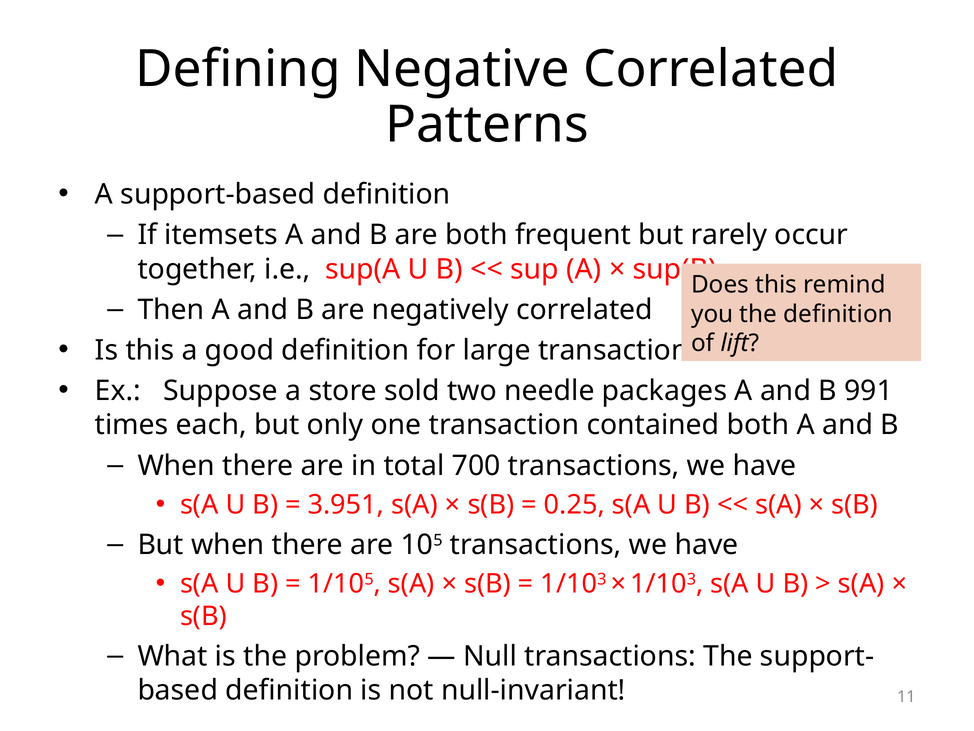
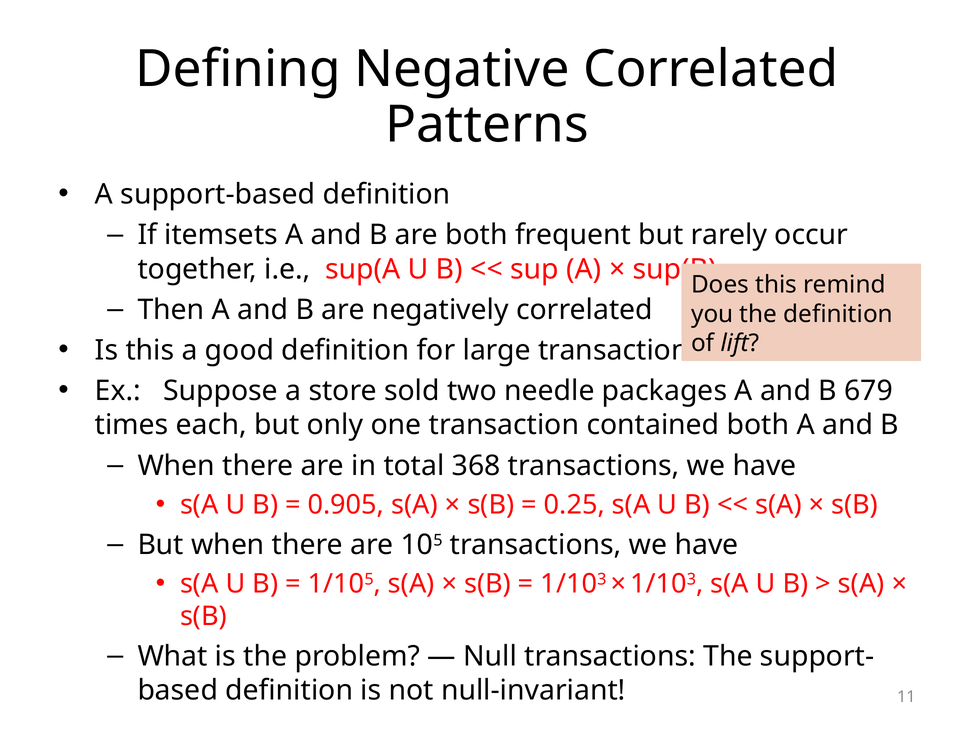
991: 991 -> 679
700: 700 -> 368
3.951: 3.951 -> 0.905
